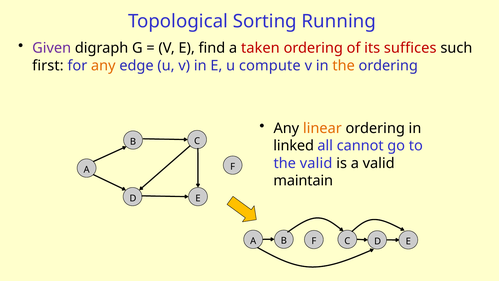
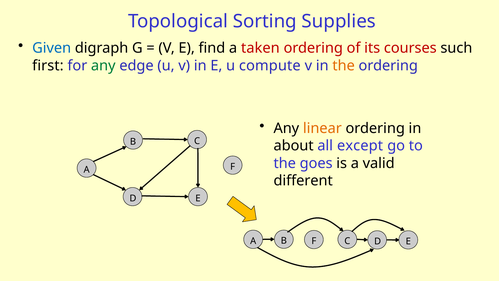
Running: Running -> Supplies
Given colour: purple -> blue
suffices: suffices -> courses
any at (103, 65) colour: orange -> green
linked: linked -> about
cannot: cannot -> except
the valid: valid -> goes
maintain: maintain -> different
